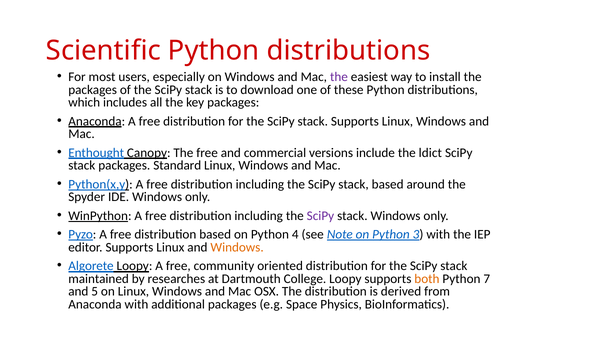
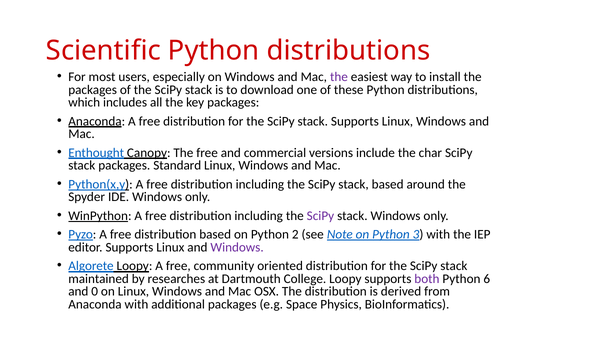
ldict: ldict -> char
4: 4 -> 2
Windows at (237, 247) colour: orange -> purple
both colour: orange -> purple
7: 7 -> 6
5: 5 -> 0
